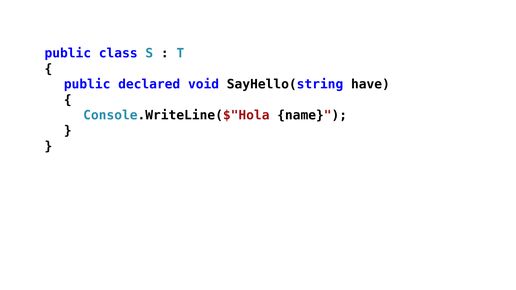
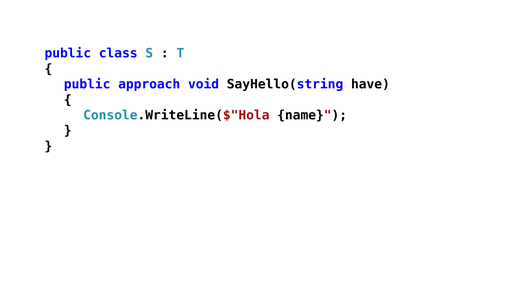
declared: declared -> approach
